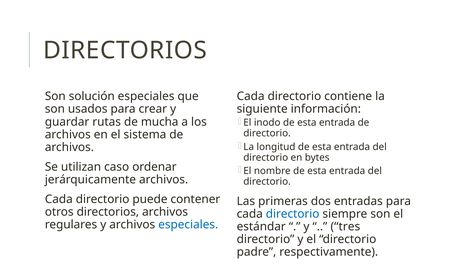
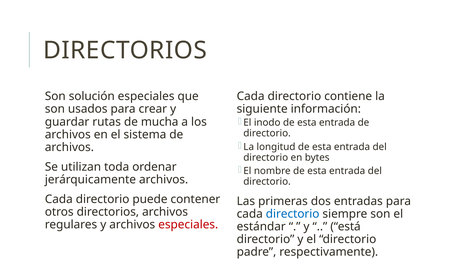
caso: caso -> toda
especiales at (188, 225) colour: blue -> red
tres: tres -> está
